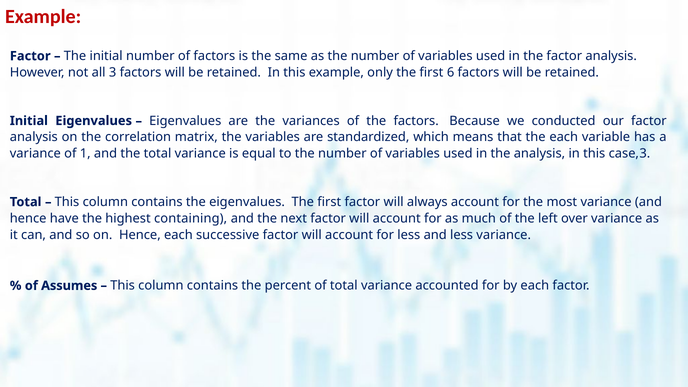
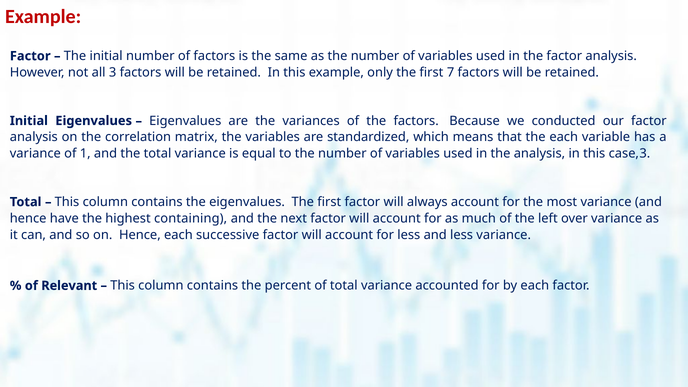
6: 6 -> 7
Assumes: Assumes -> Relevant
